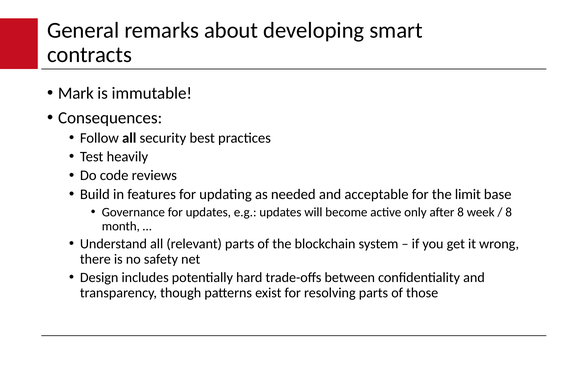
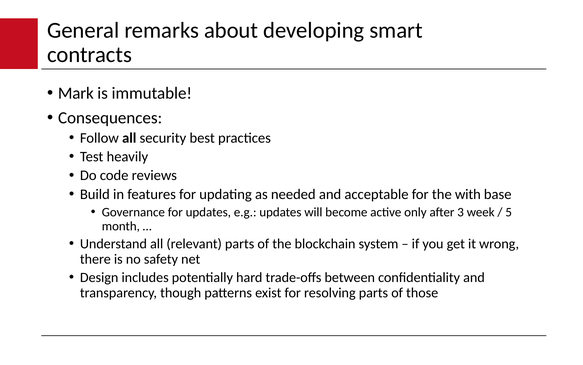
limit: limit -> with
after 8: 8 -> 3
8 at (509, 212): 8 -> 5
